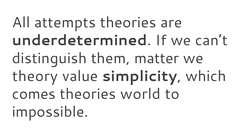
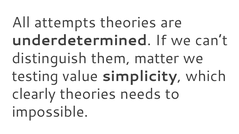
theory: theory -> testing
comes: comes -> clearly
world: world -> needs
